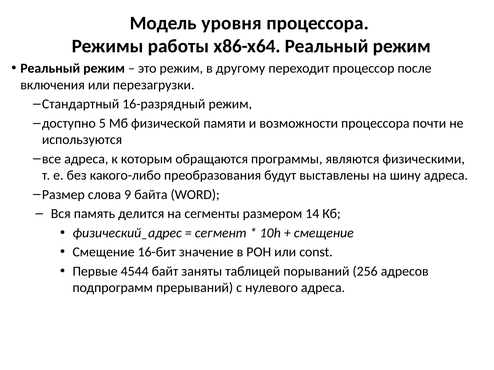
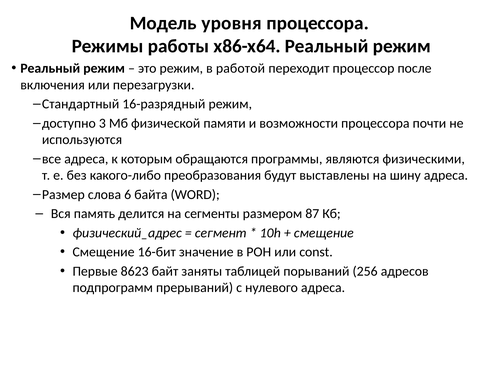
другому: другому -> работой
5: 5 -> 3
9: 9 -> 6
14: 14 -> 87
4544: 4544 -> 8623
